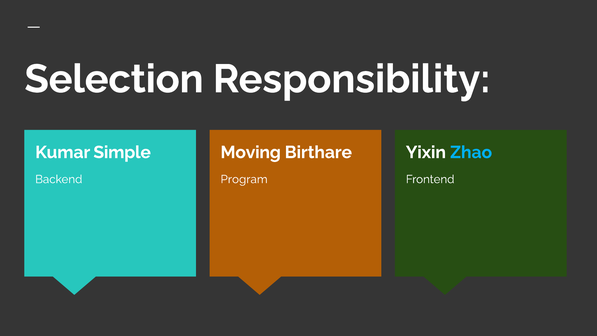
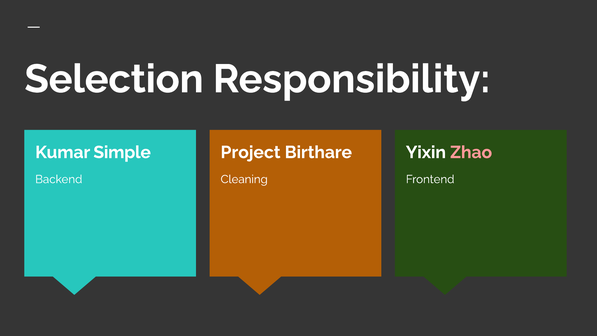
Moving: Moving -> Project
Zhao colour: light blue -> pink
Program: Program -> Cleaning
